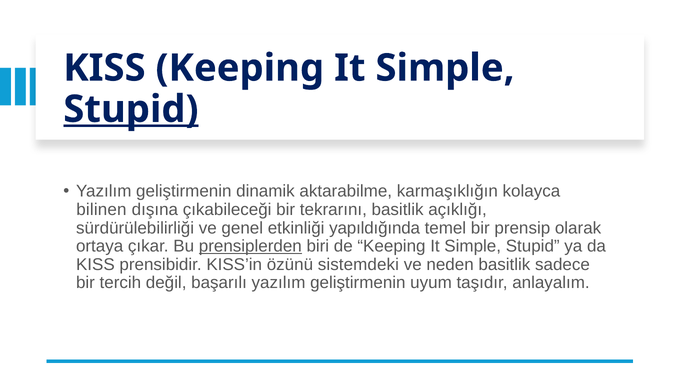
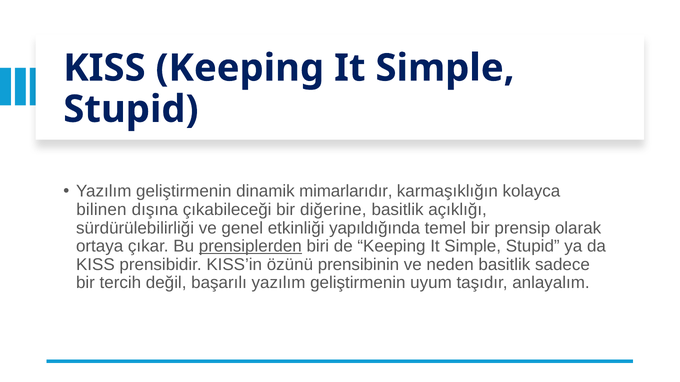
Stupid at (131, 109) underline: present -> none
aktarabilme: aktarabilme -> mimarlarıdır
tekrarını: tekrarını -> diğerine
sistemdeki: sistemdeki -> prensibinin
